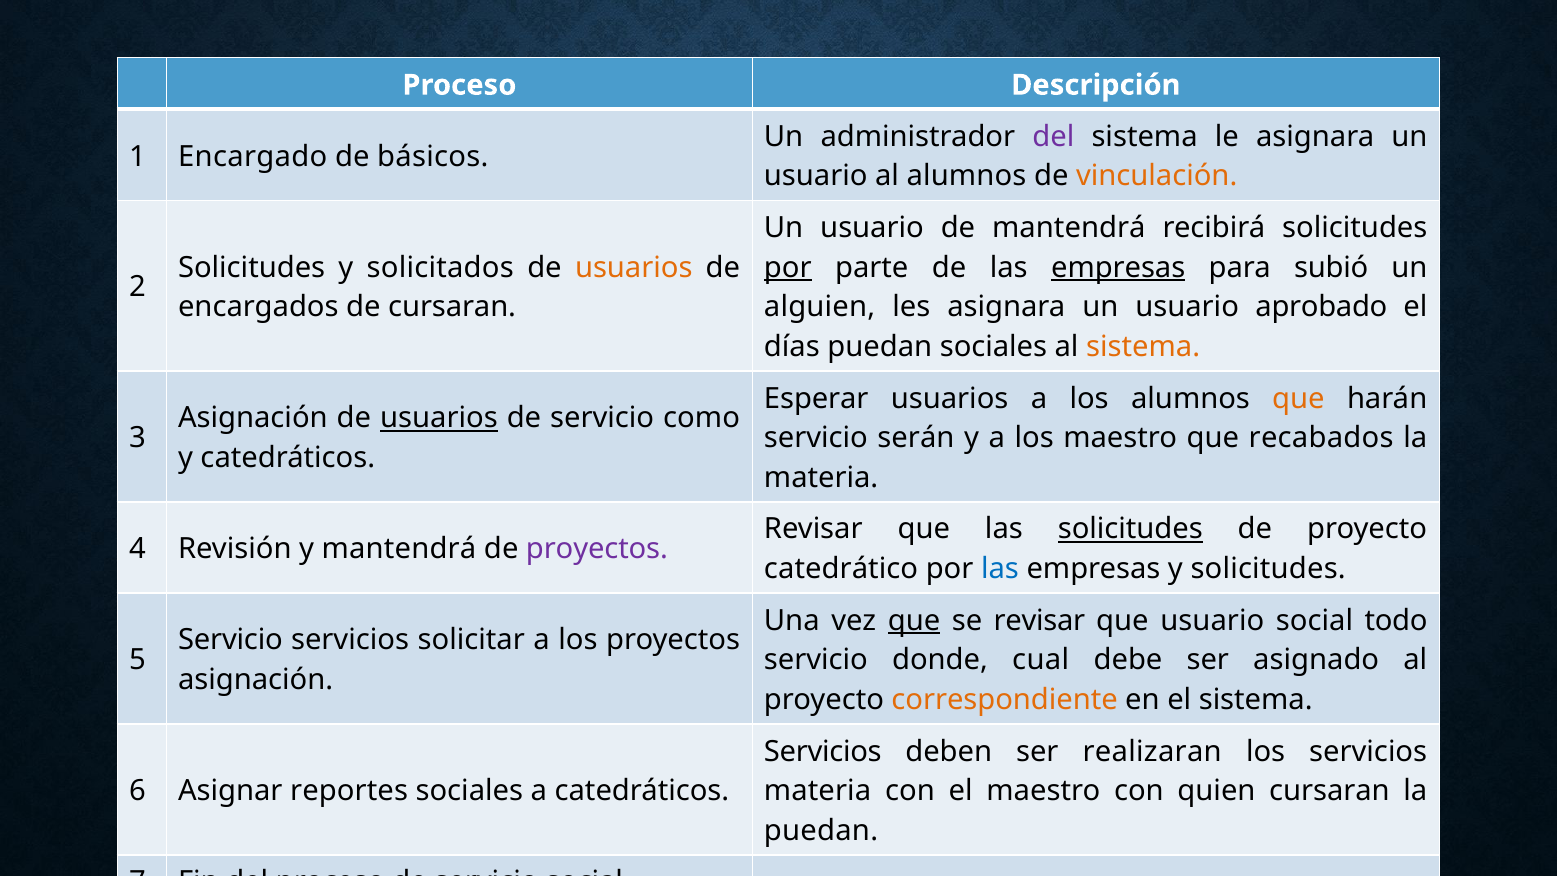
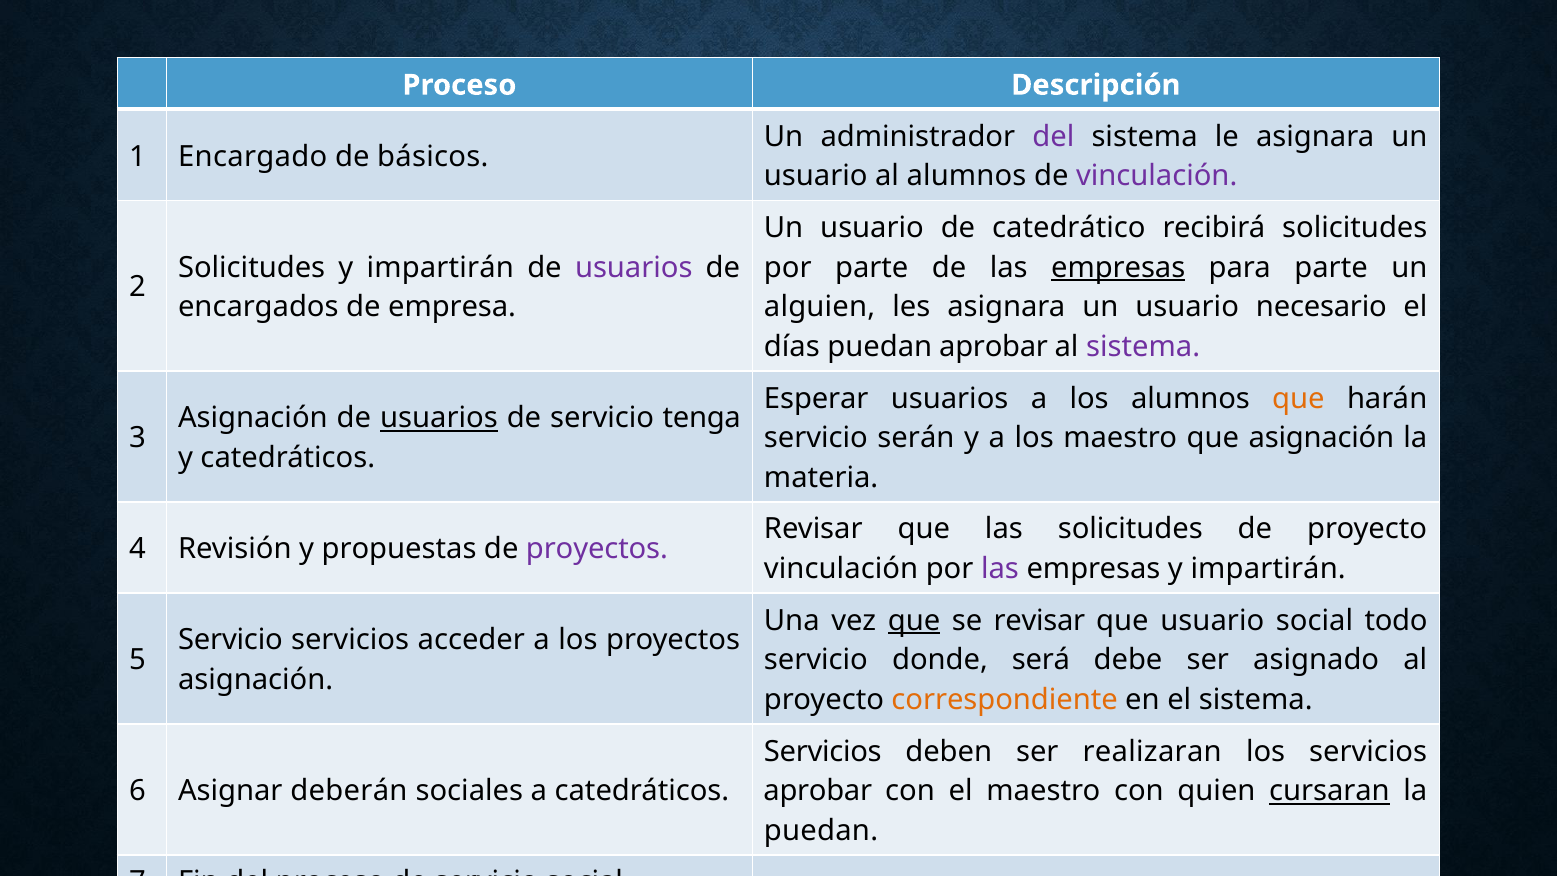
vinculación at (1157, 176) colour: orange -> purple
de mantendrá: mantendrá -> catedrático
Solicitudes y solicitados: solicitados -> impartirán
usuarios at (634, 267) colour: orange -> purple
por at (788, 267) underline: present -> none
para subió: subió -> parte
de cursaran: cursaran -> empresa
aprobado: aprobado -> necesario
puedan sociales: sociales -> aprobar
sistema at (1143, 347) colour: orange -> purple
como: como -> tenga
que recabados: recabados -> asignación
solicitudes at (1130, 529) underline: present -> none
y mantendrá: mantendrá -> propuestas
catedrático at (841, 569): catedrático -> vinculación
las at (1000, 569) colour: blue -> purple
empresas y solicitudes: solicitudes -> impartirán
solicitar: solicitar -> acceder
cual: cual -> será
reportes: reportes -> deberán
materia at (818, 791): materia -> aprobar
cursaran at (1329, 791) underline: none -> present
